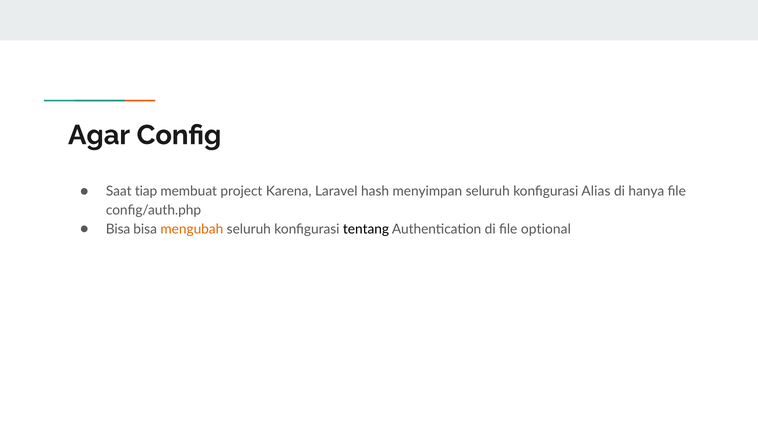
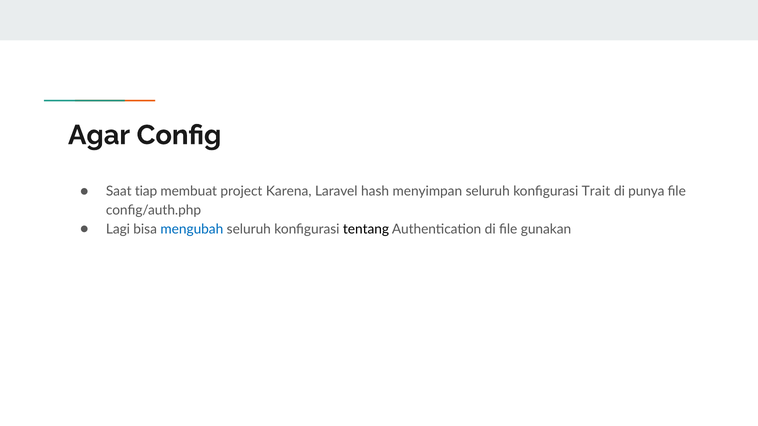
Alias: Alias -> Trait
hanya: hanya -> punya
Bisa at (118, 229): Bisa -> Lagi
mengubah colour: orange -> blue
optional: optional -> gunakan
